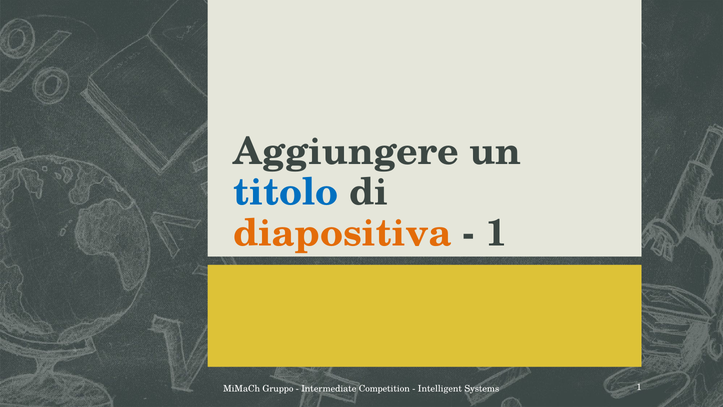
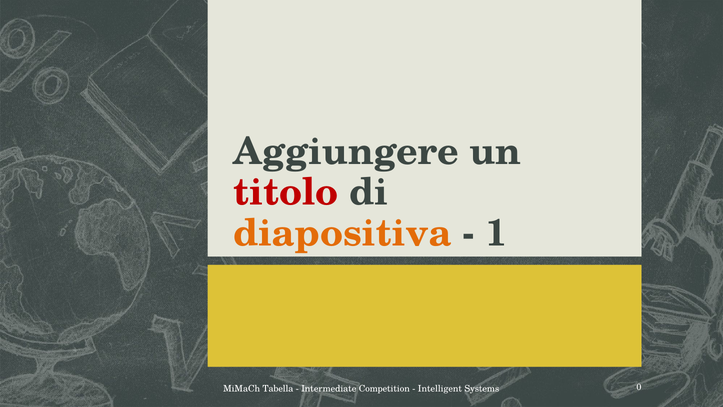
titolo colour: blue -> red
Gruppo: Gruppo -> Tabella
Systems 1: 1 -> 0
